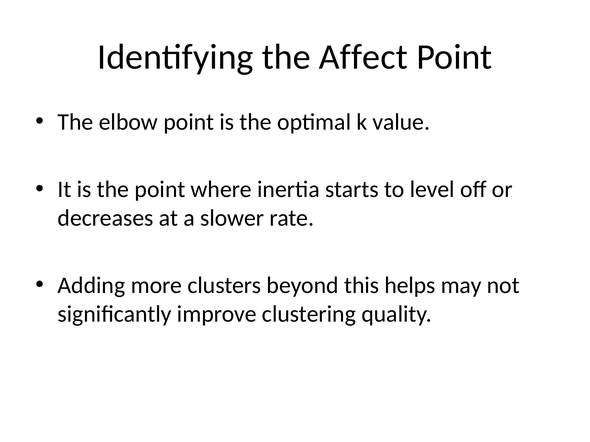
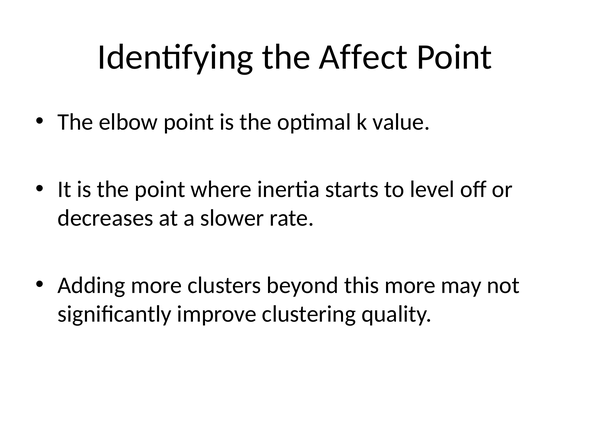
this helps: helps -> more
